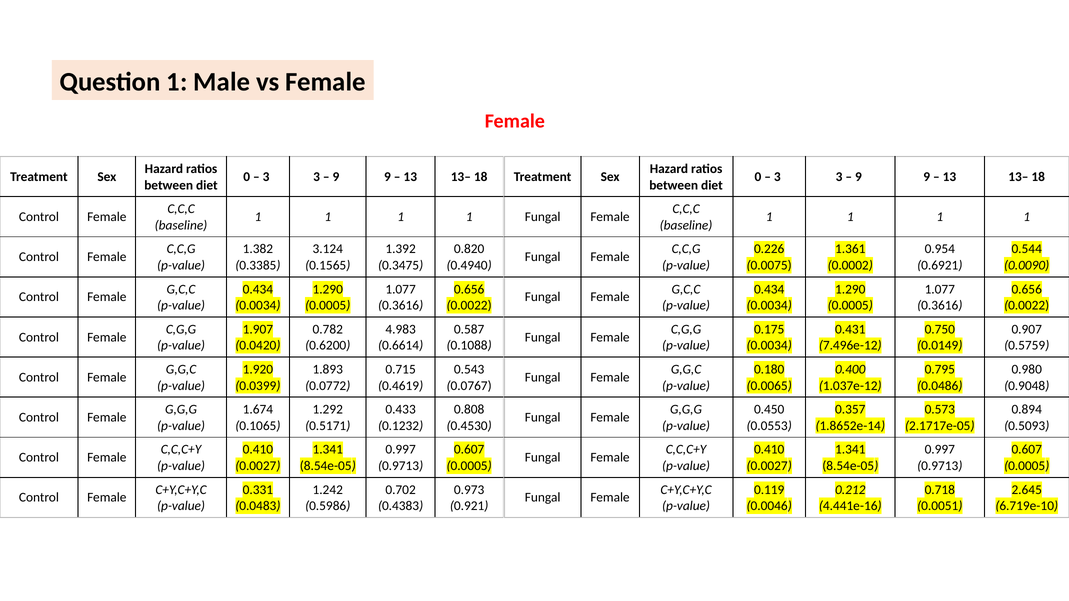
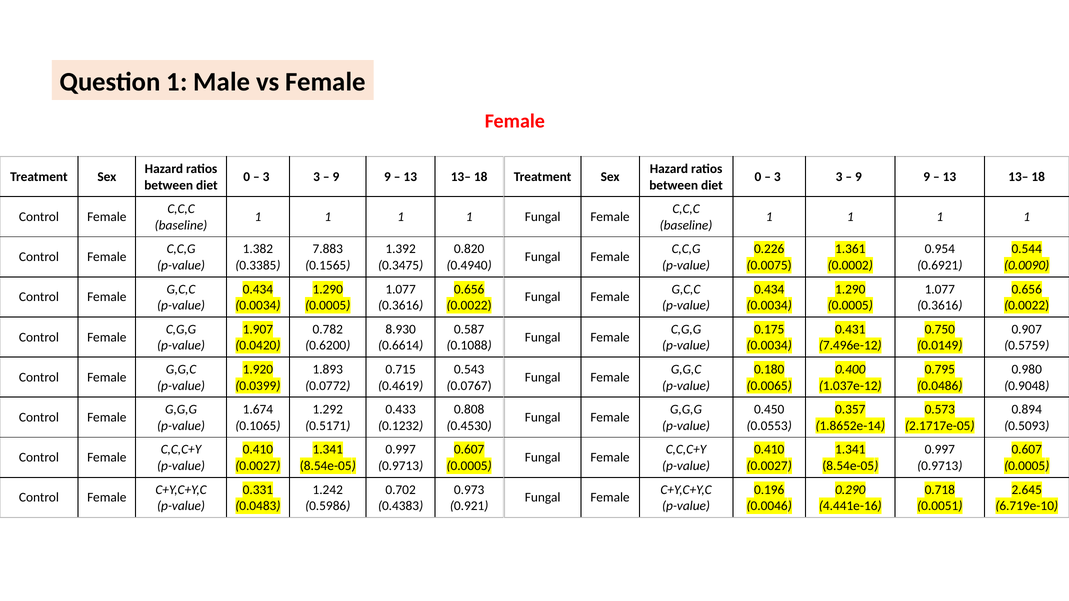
3.124: 3.124 -> 7.883
4.983: 4.983 -> 8.930
0.119: 0.119 -> 0.196
0.212: 0.212 -> 0.290
